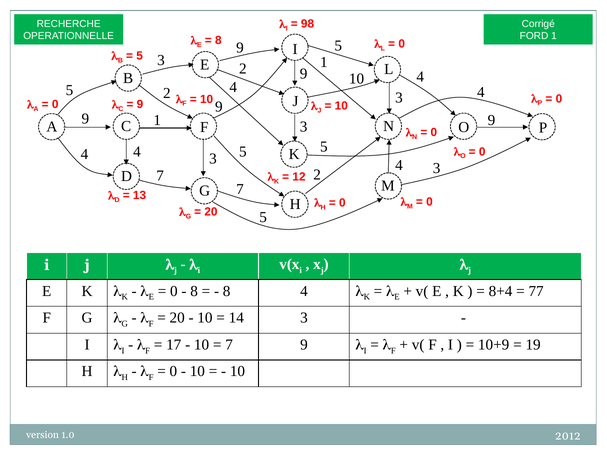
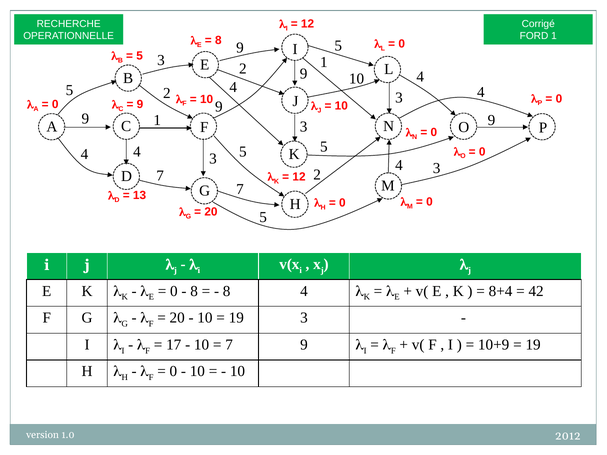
98 at (308, 24): 98 -> 12
77: 77 -> 42
14 at (236, 318): 14 -> 19
